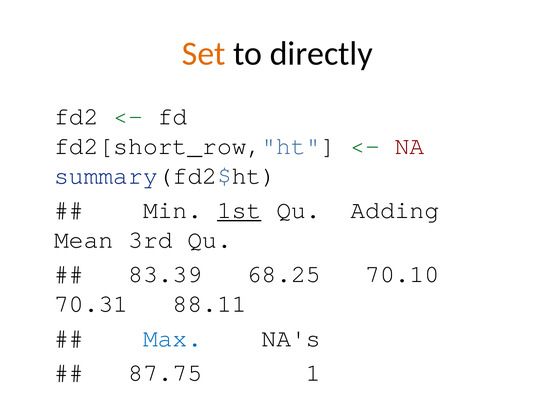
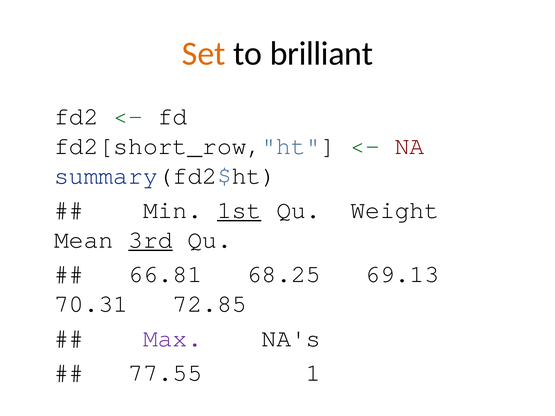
directly: directly -> brilliant
Adding: Adding -> Weight
3rd underline: none -> present
83.39: 83.39 -> 66.81
70.10: 70.10 -> 69.13
88.11: 88.11 -> 72.85
Max colour: blue -> purple
87.75: 87.75 -> 77.55
